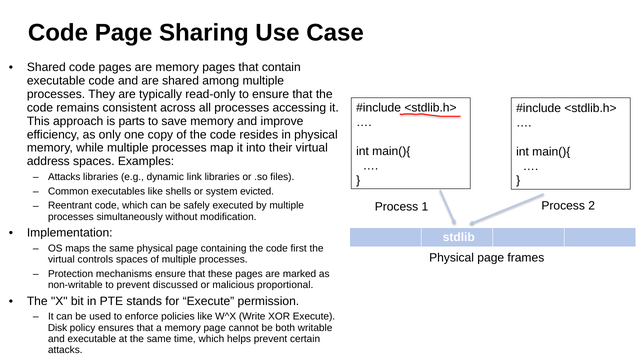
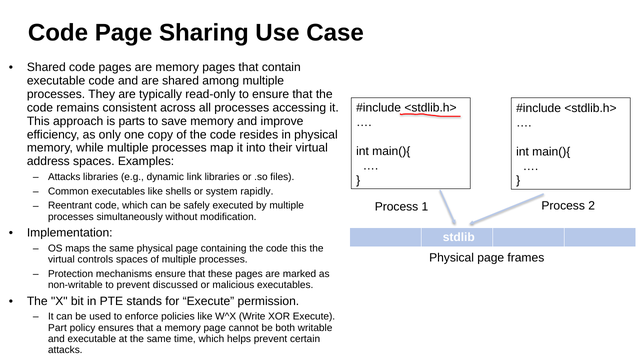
evicted: evicted -> rapidly
code first: first -> this
malicious proportional: proportional -> executables
Disk: Disk -> Part
